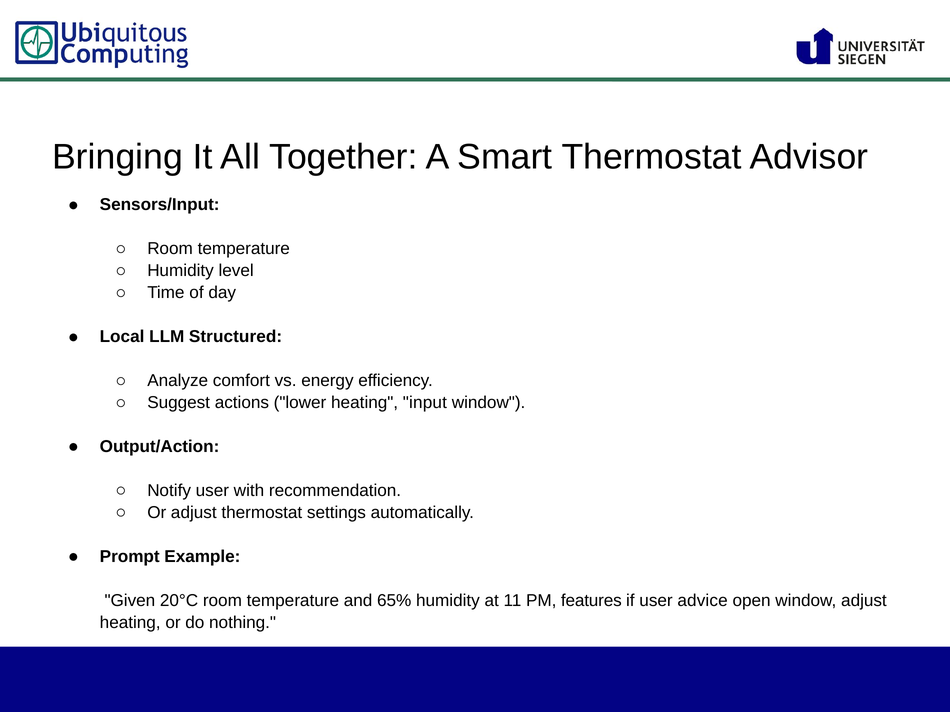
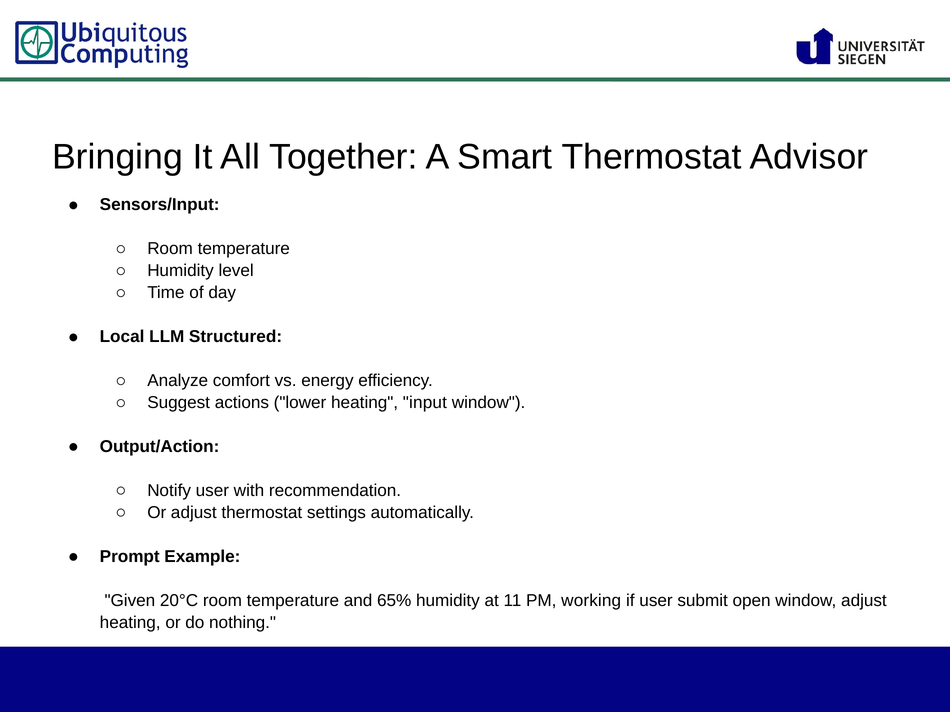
features: features -> working
advice: advice -> submit
